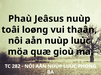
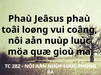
Jeâsus nuùp: nuùp -> phaù
thaân: thaân -> coâng
